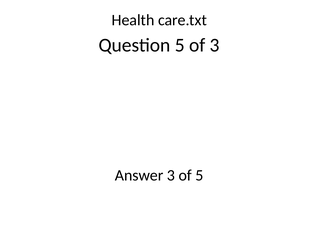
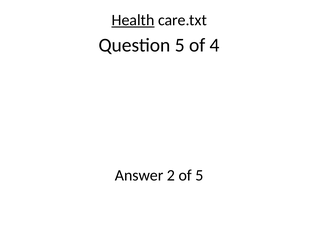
Health underline: none -> present
of 3: 3 -> 4
Answer 3: 3 -> 2
